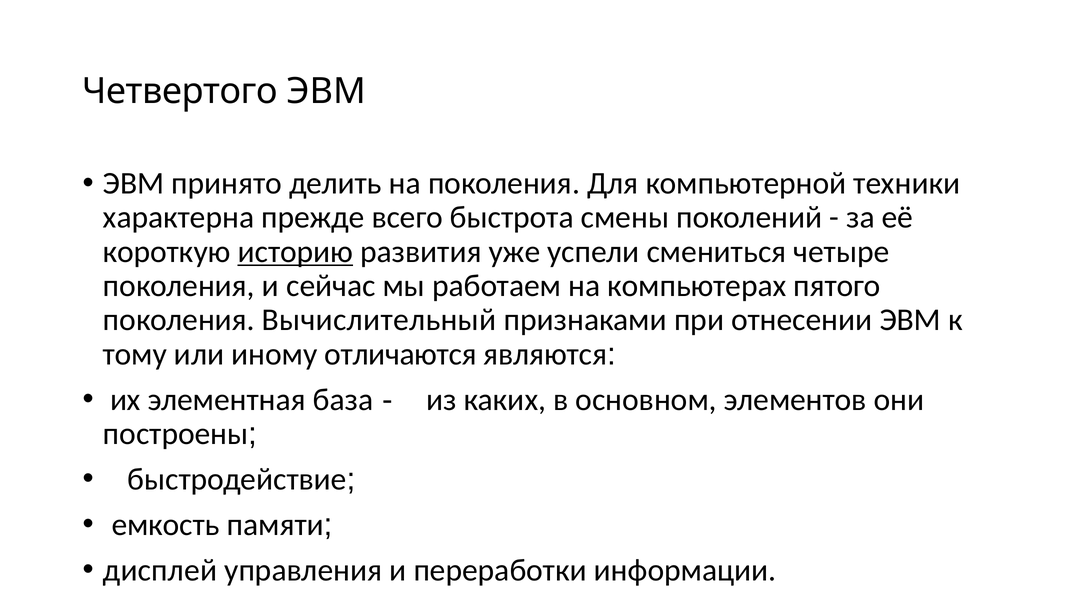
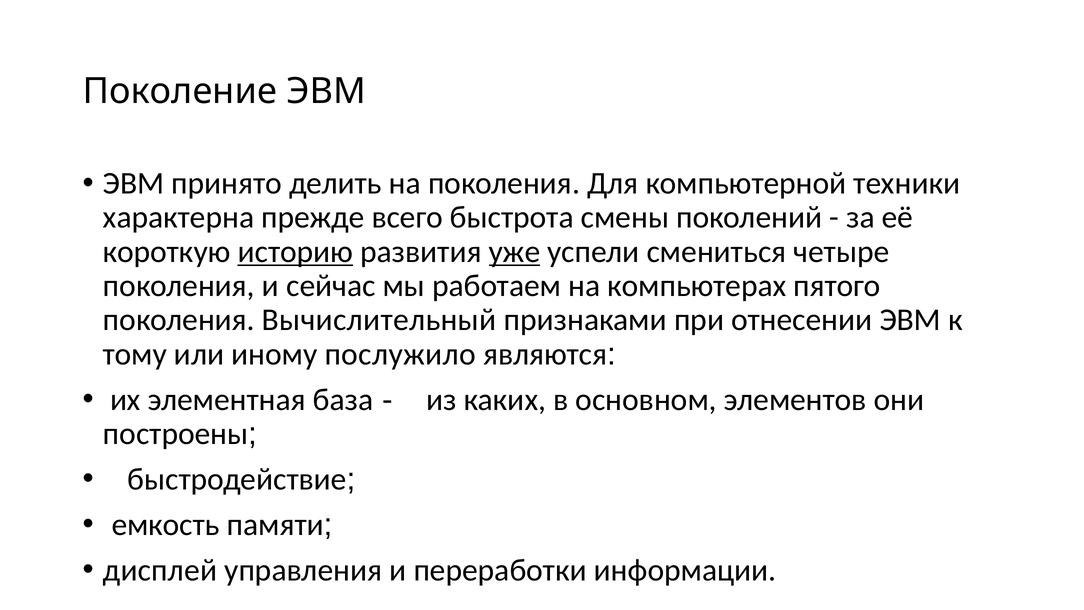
Четвертого: Четвертого -> Поколение
уже underline: none -> present
отличаются: отличаются -> послужило
